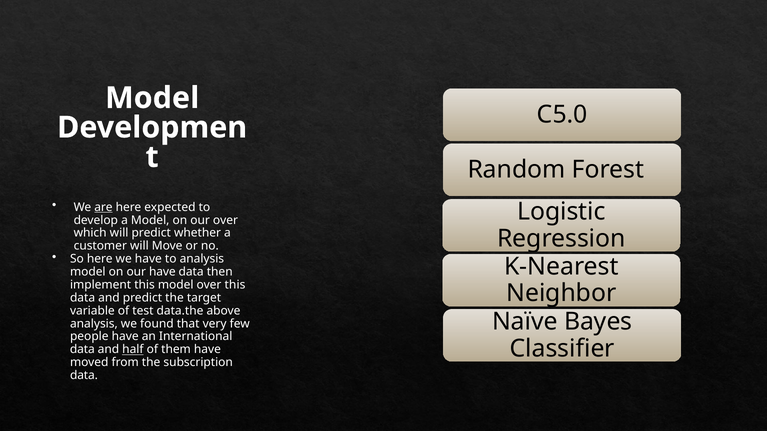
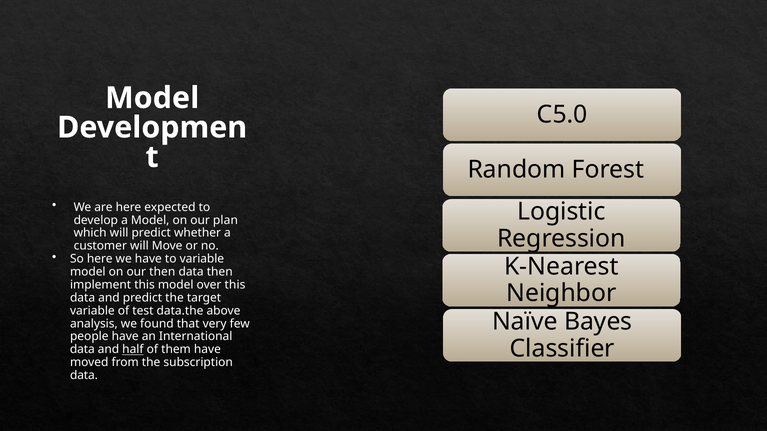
are underline: present -> none
our over: over -> plan
to analysis: analysis -> variable
our have: have -> then
